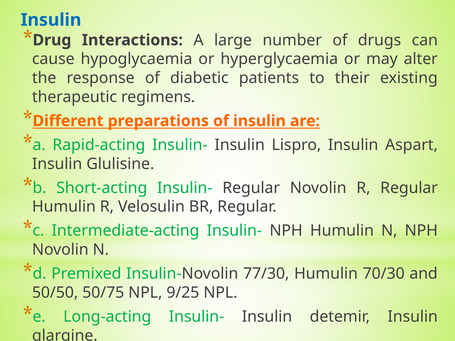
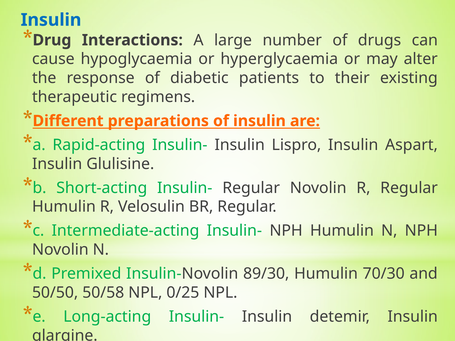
77/30: 77/30 -> 89/30
50/75: 50/75 -> 50/58
9/25: 9/25 -> 0/25
